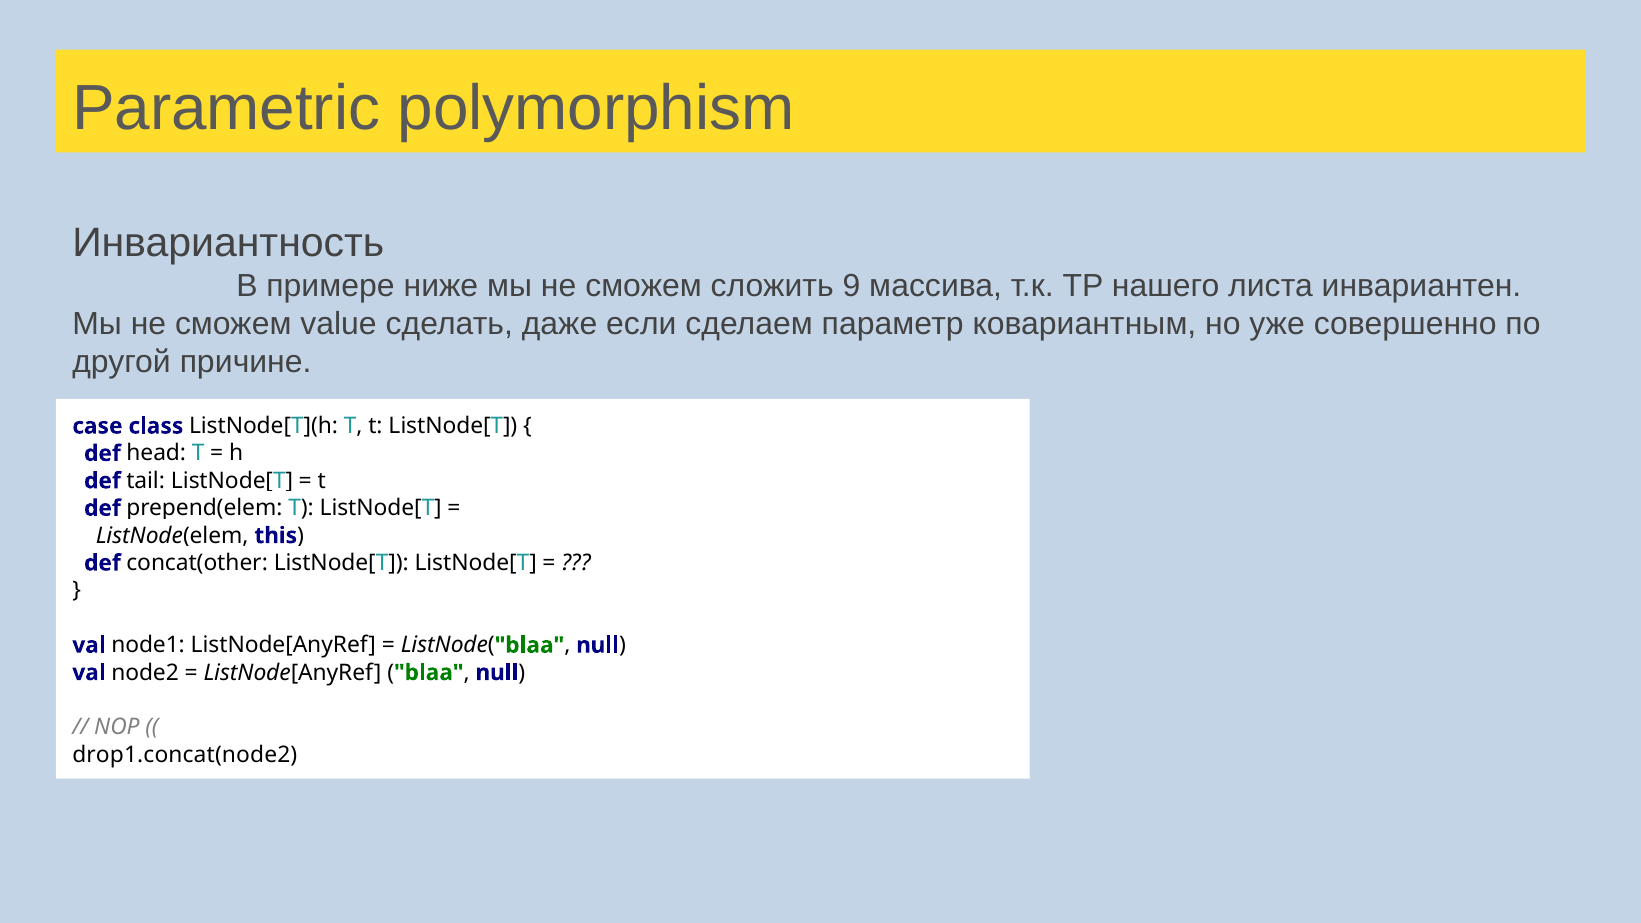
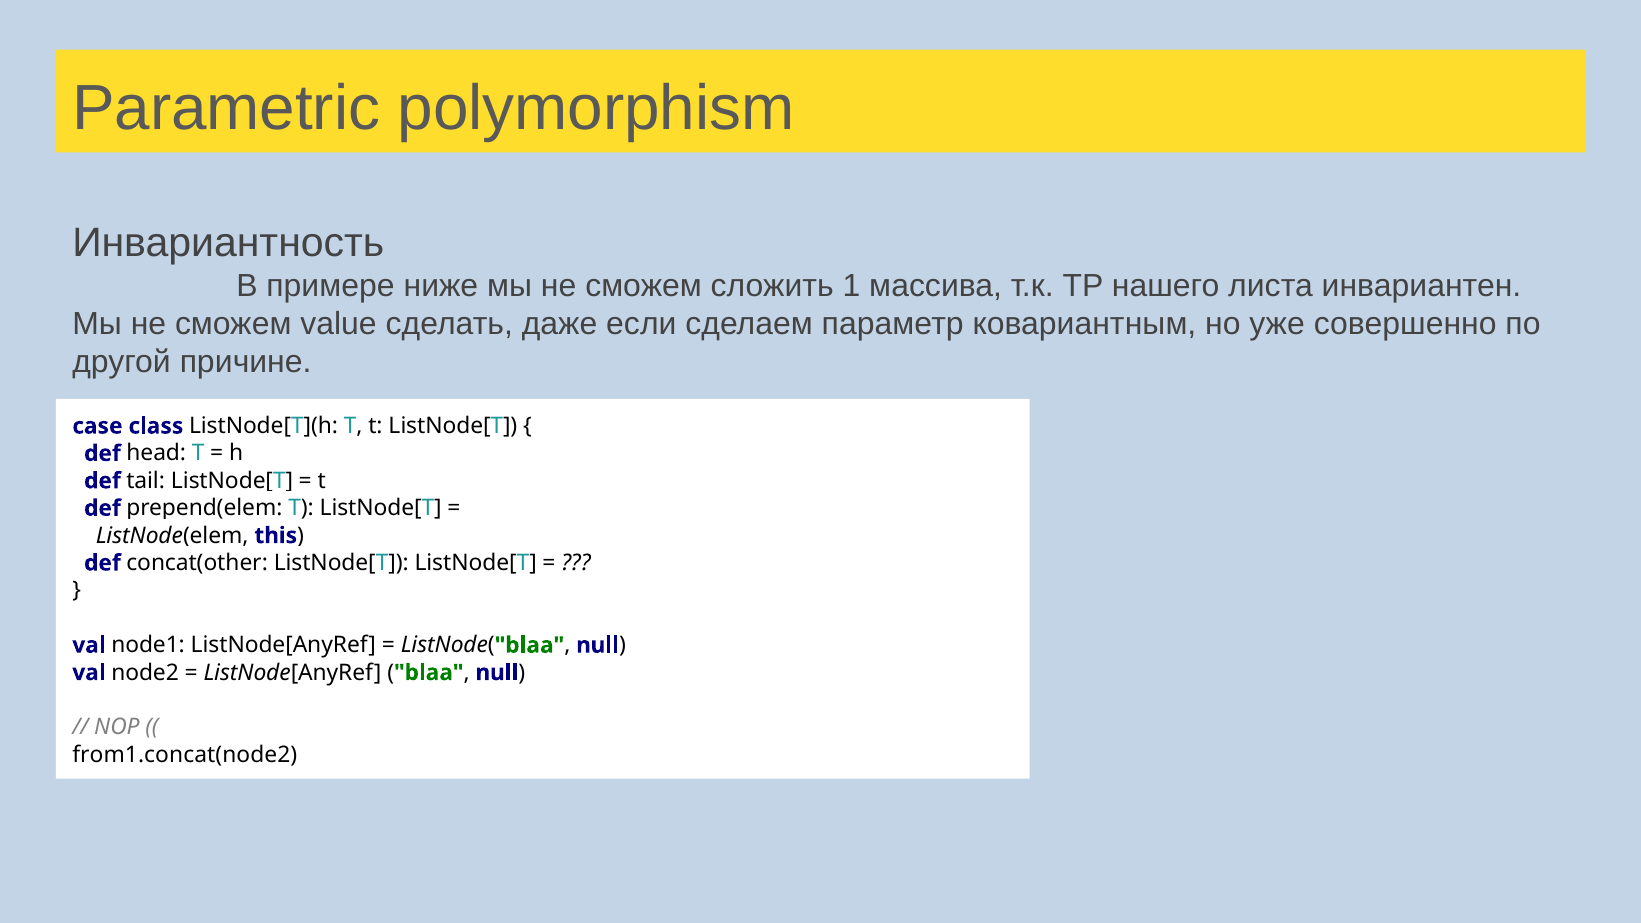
9: 9 -> 1
drop1.concat(node2: drop1.concat(node2 -> from1.concat(node2
